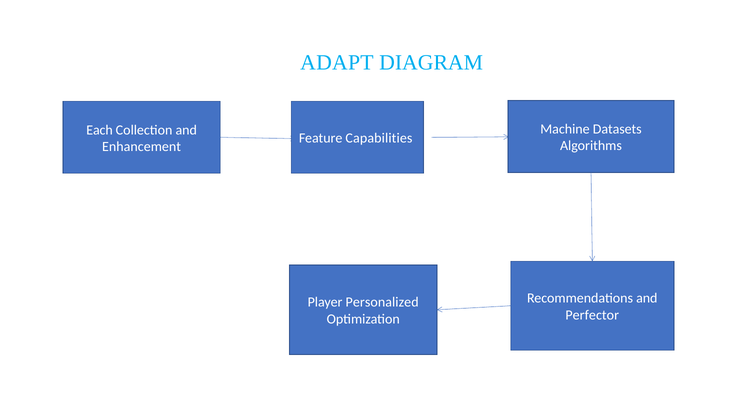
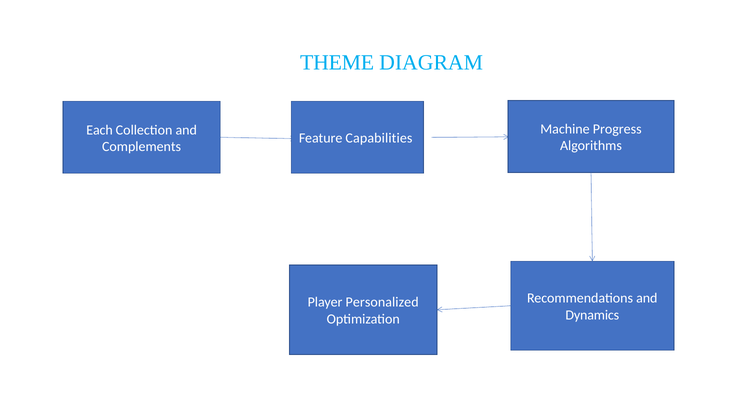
ADAPT: ADAPT -> THEME
Datasets: Datasets -> Progress
Enhancement: Enhancement -> Complements
Perfector: Perfector -> Dynamics
